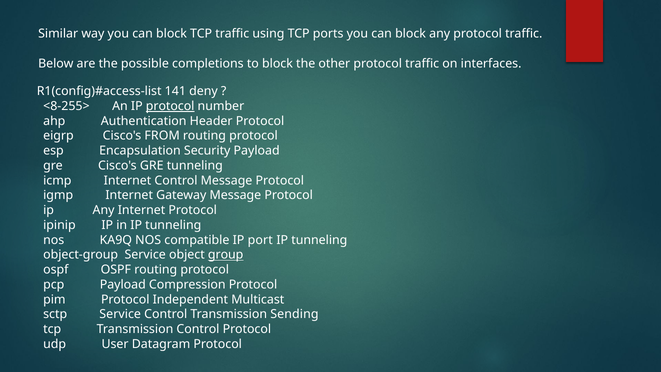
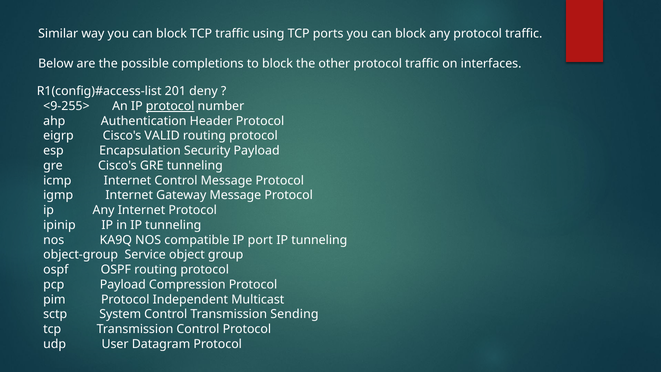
141: 141 -> 201
<8-255>: <8-255> -> <9-255>
FROM: FROM -> VALID
group underline: present -> none
sctp Service: Service -> System
